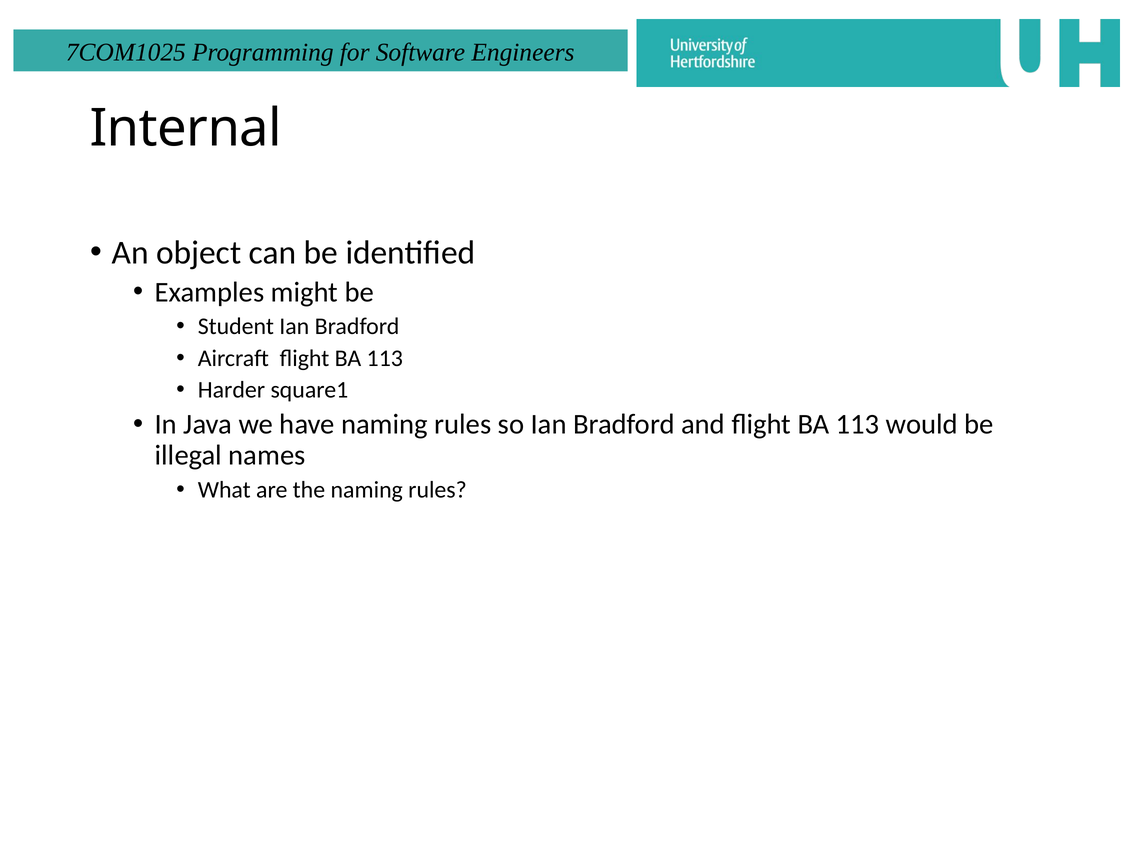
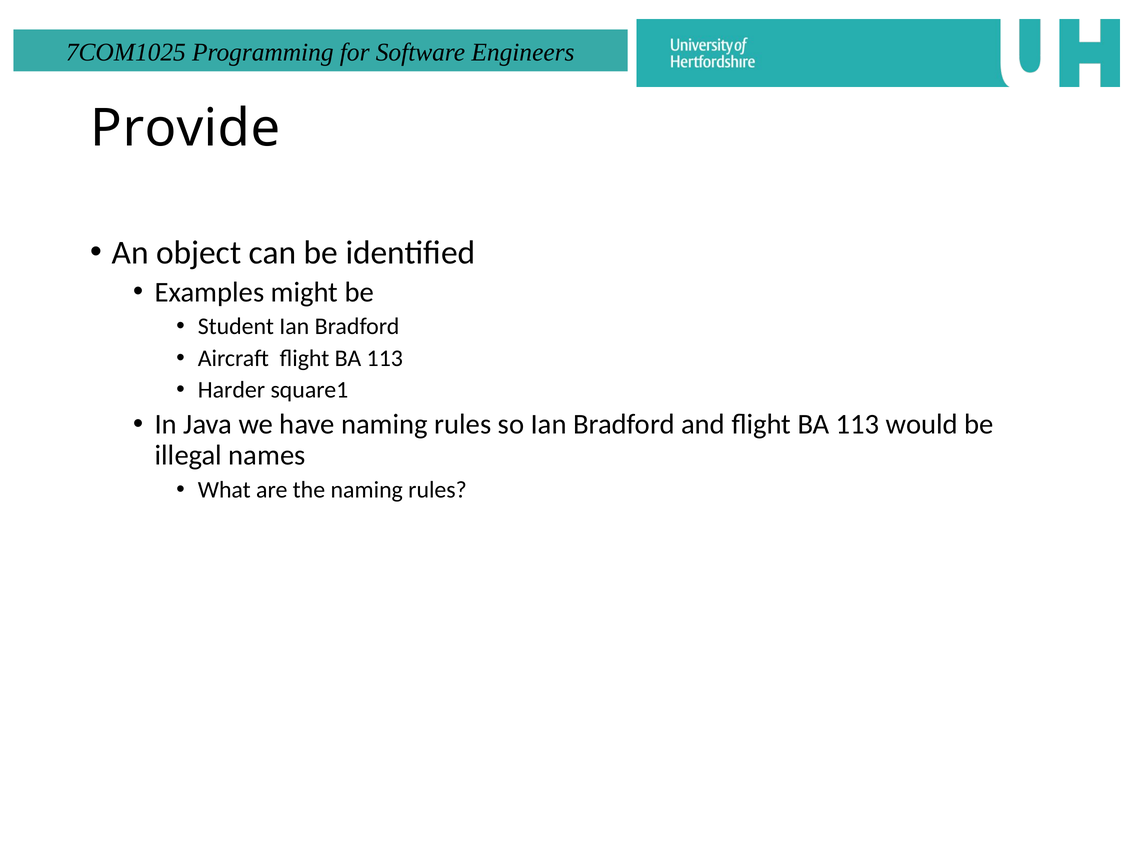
Internal: Internal -> Provide
